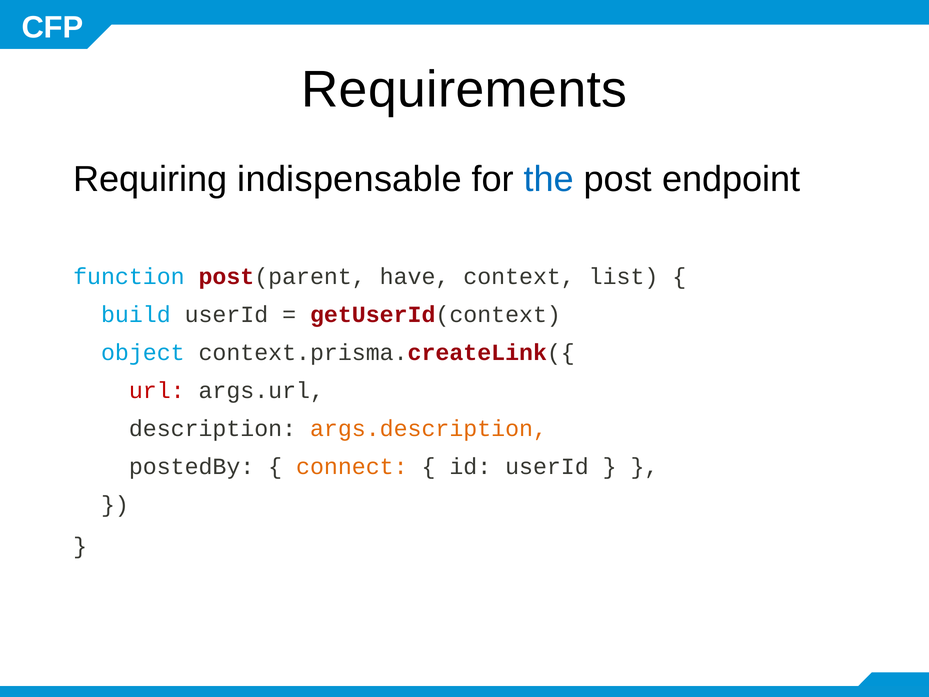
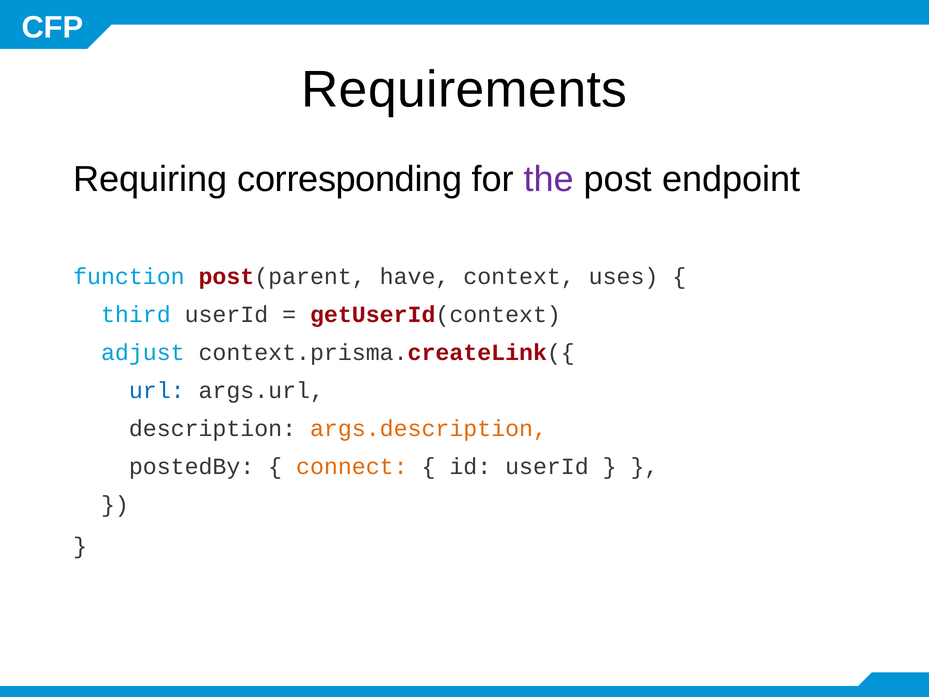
indispensable: indispensable -> corresponding
the colour: blue -> purple
list: list -> uses
build: build -> third
object: object -> adjust
url colour: red -> blue
